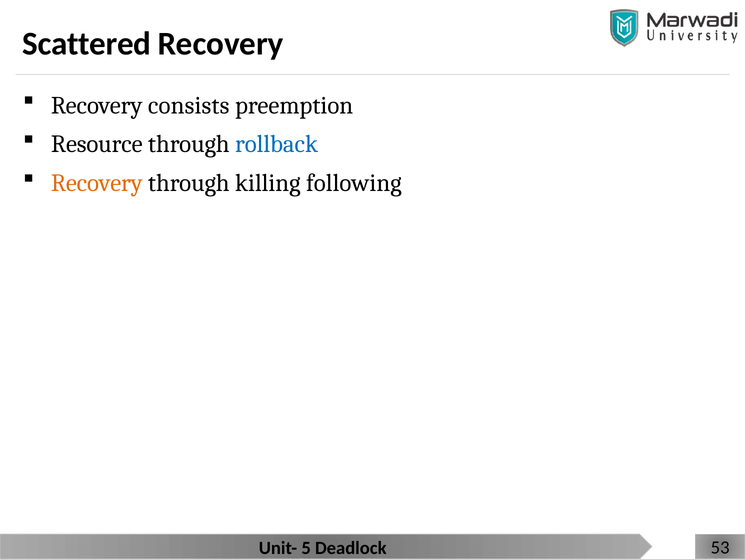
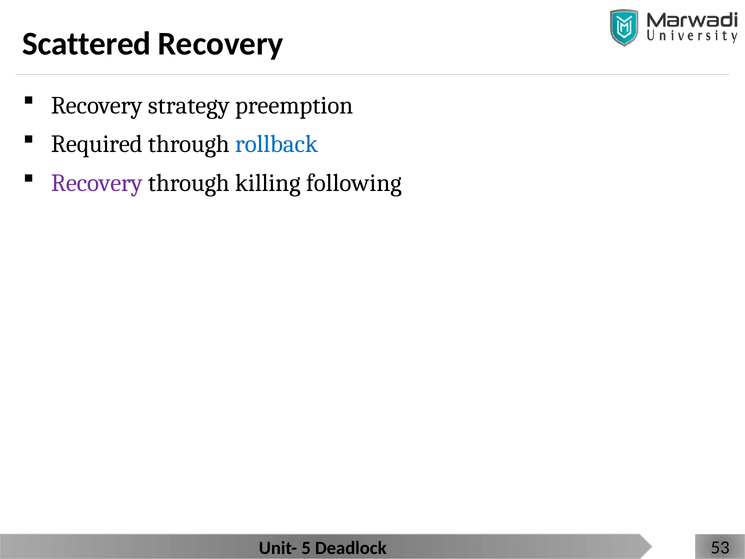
consists: consists -> strategy
Resource: Resource -> Required
Recovery at (97, 183) colour: orange -> purple
